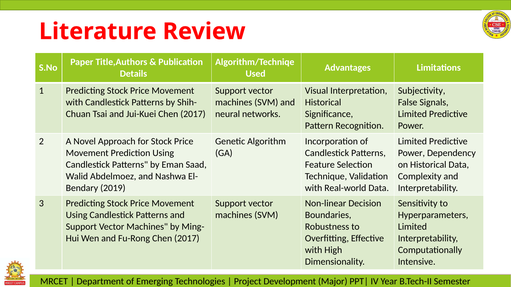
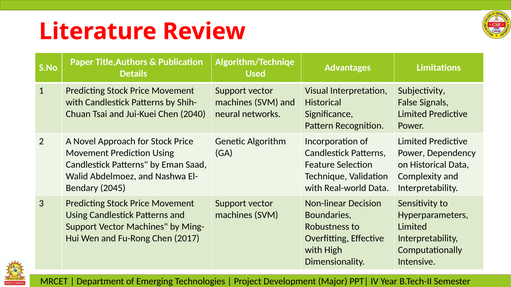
Jui-Kuei Chen 2017: 2017 -> 2040
2019: 2019 -> 2045
